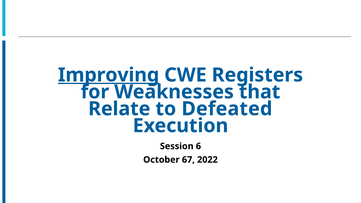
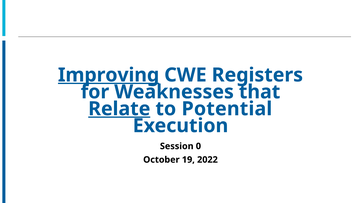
Relate underline: none -> present
Defeated: Defeated -> Potential
6: 6 -> 0
67: 67 -> 19
